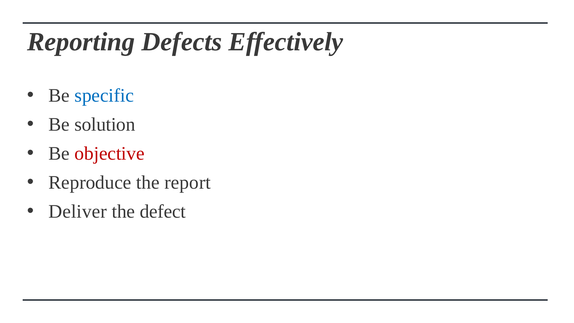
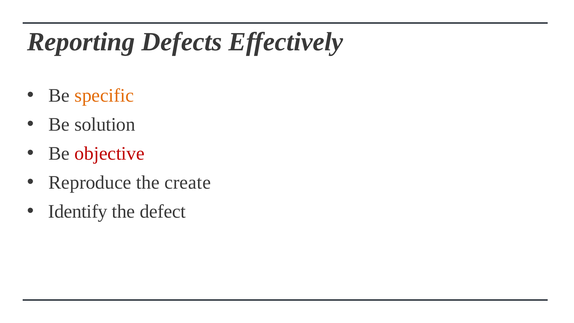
specific colour: blue -> orange
report: report -> create
Deliver: Deliver -> Identify
